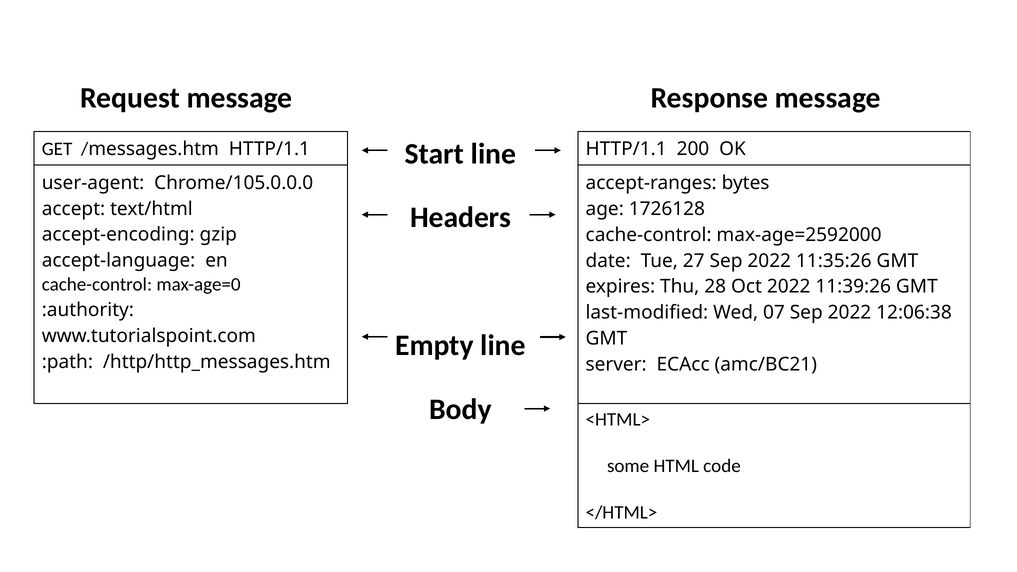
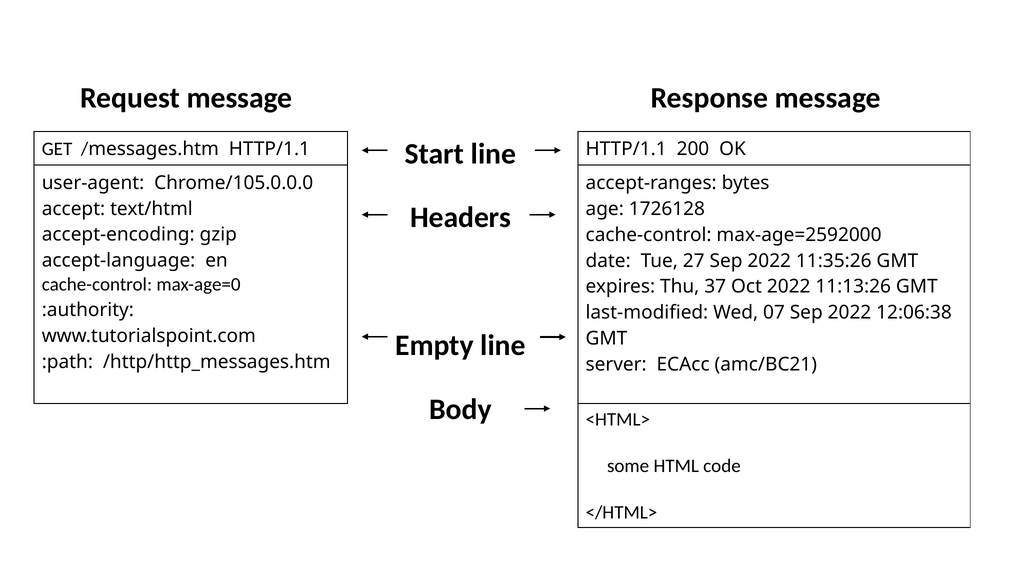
28: 28 -> 37
11:39:26: 11:39:26 -> 11:13:26
